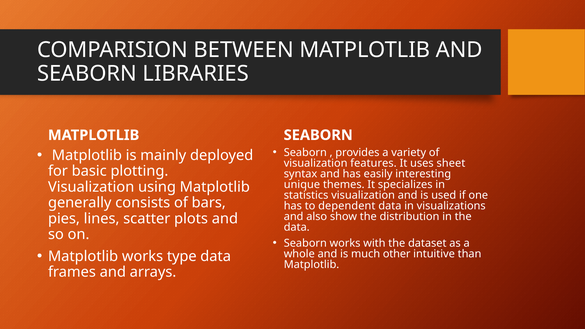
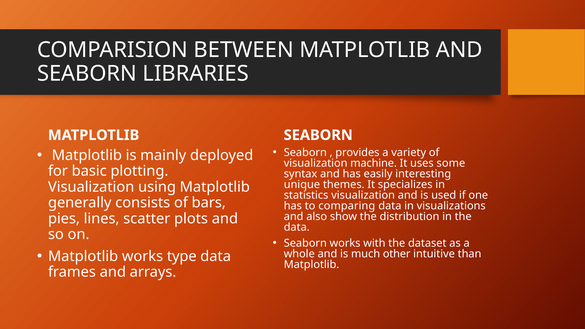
features: features -> machine
sheet: sheet -> some
dependent: dependent -> comparing
